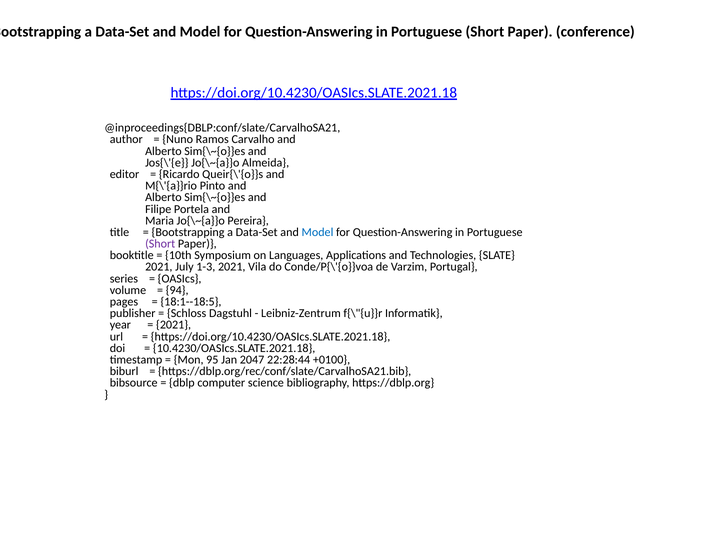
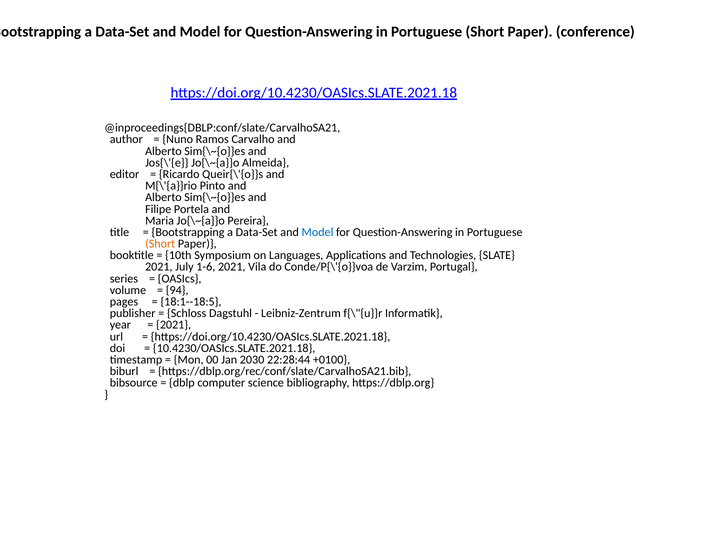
Short at (160, 244) colour: purple -> orange
1-3: 1-3 -> 1-6
95: 95 -> 00
2047: 2047 -> 2030
